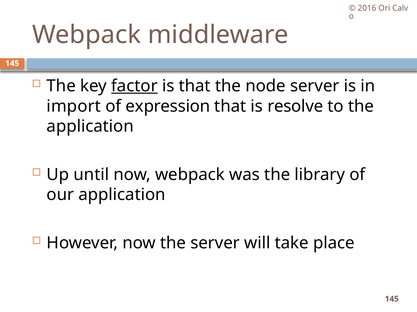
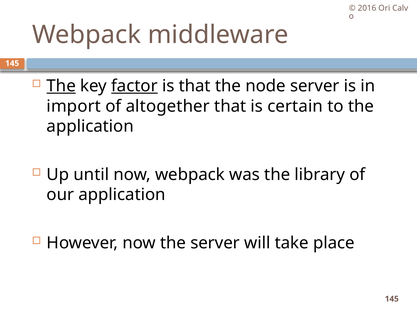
The at (61, 86) underline: none -> present
expression: expression -> altogether
resolve: resolve -> certain
